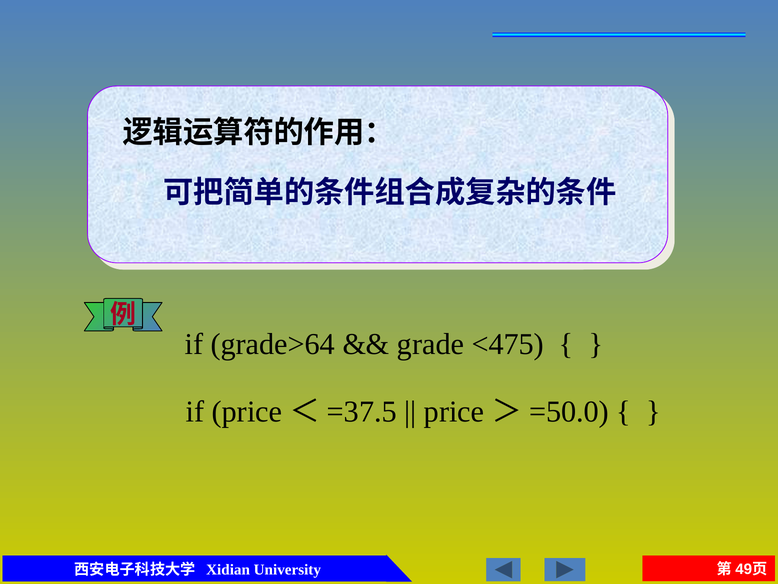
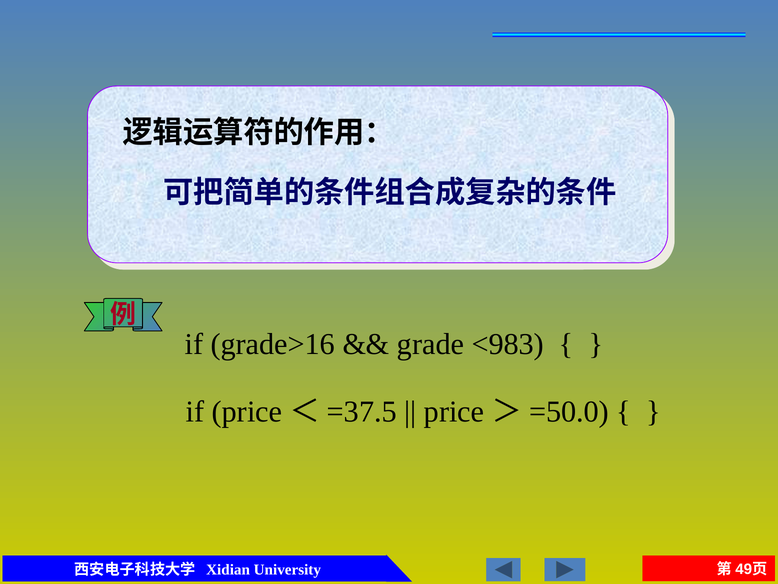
grade>64: grade>64 -> grade>16
<475: <475 -> <983
